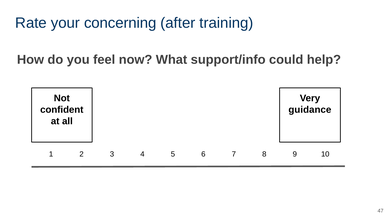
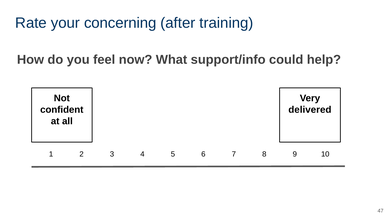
guidance: guidance -> delivered
